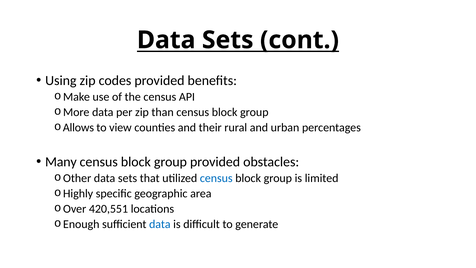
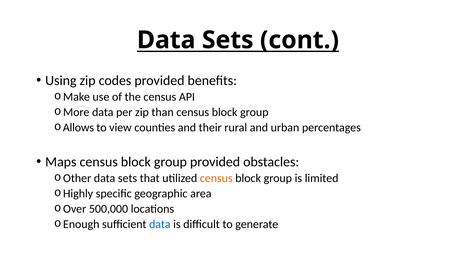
Many: Many -> Maps
census at (216, 178) colour: blue -> orange
420,551: 420,551 -> 500,000
